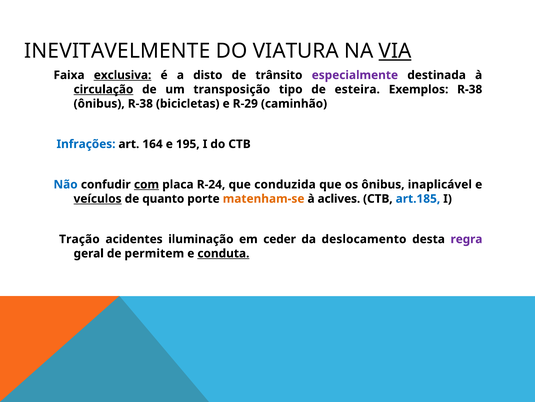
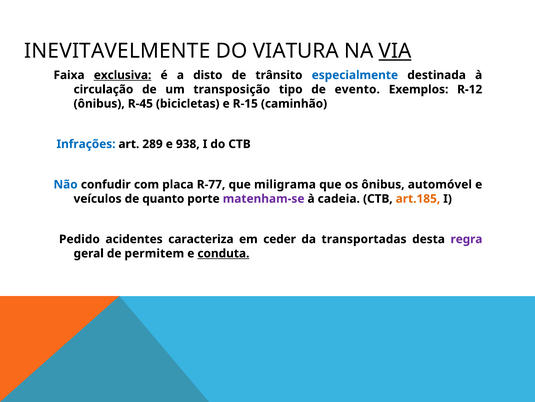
especialmente colour: purple -> blue
circulação underline: present -> none
esteira: esteira -> evento
Exemplos R-38: R-38 -> R-12
ônibus R-38: R-38 -> R-45
R-29: R-29 -> R-15
164: 164 -> 289
195: 195 -> 938
com underline: present -> none
R-24: R-24 -> R-77
conduzida: conduzida -> miligrama
inaplicável: inaplicável -> automóvel
veículos underline: present -> none
matenham-se colour: orange -> purple
aclives: aclives -> cadeia
art.185 colour: blue -> orange
Tração: Tração -> Pedido
iluminação: iluminação -> caracteriza
deslocamento: deslocamento -> transportadas
